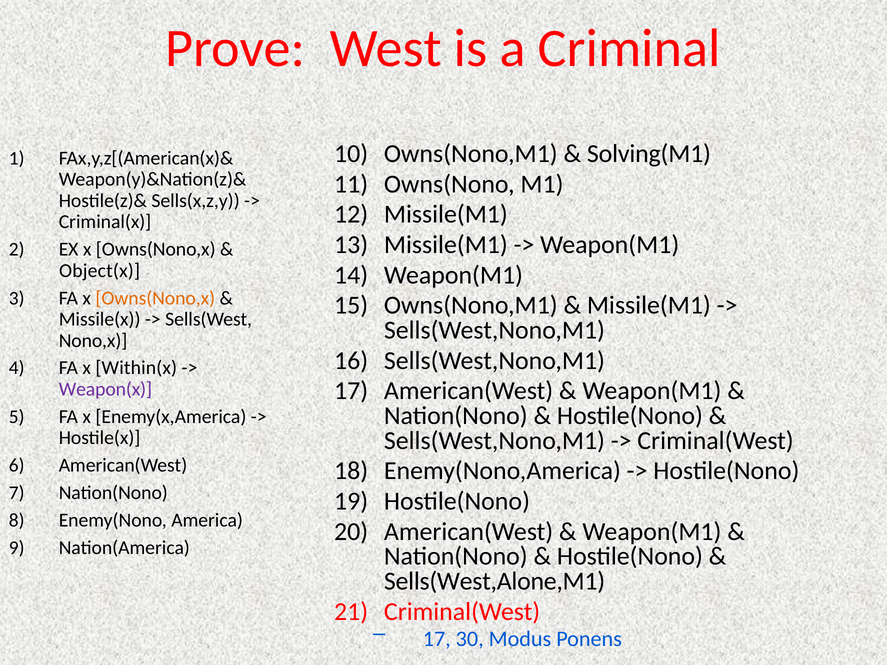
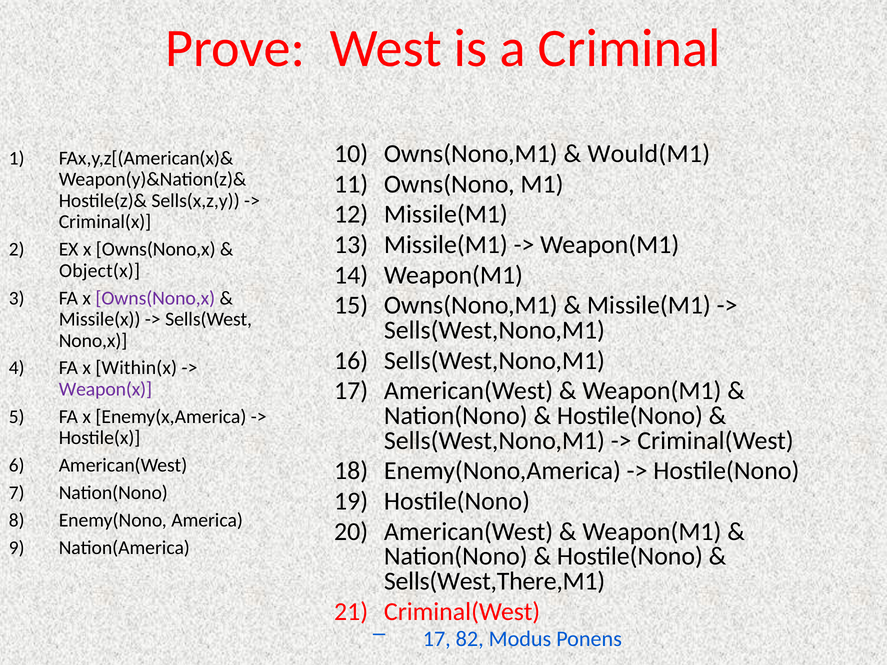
Solving(M1: Solving(M1 -> Would(M1
Owns(Nono,x at (155, 298) colour: orange -> purple
Sells(West,Alone,M1: Sells(West,Alone,M1 -> Sells(West,There,M1
30: 30 -> 82
